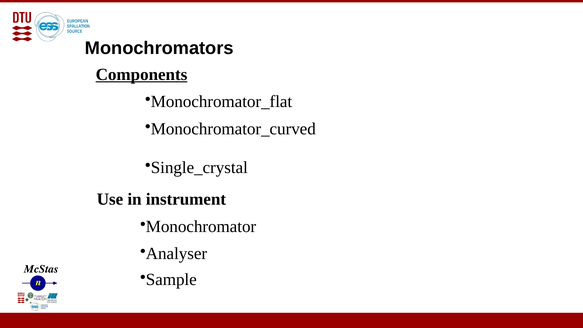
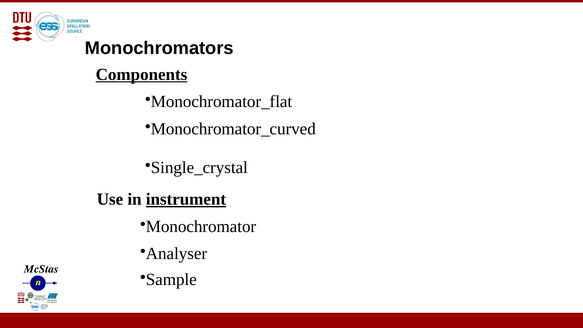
instrument underline: none -> present
